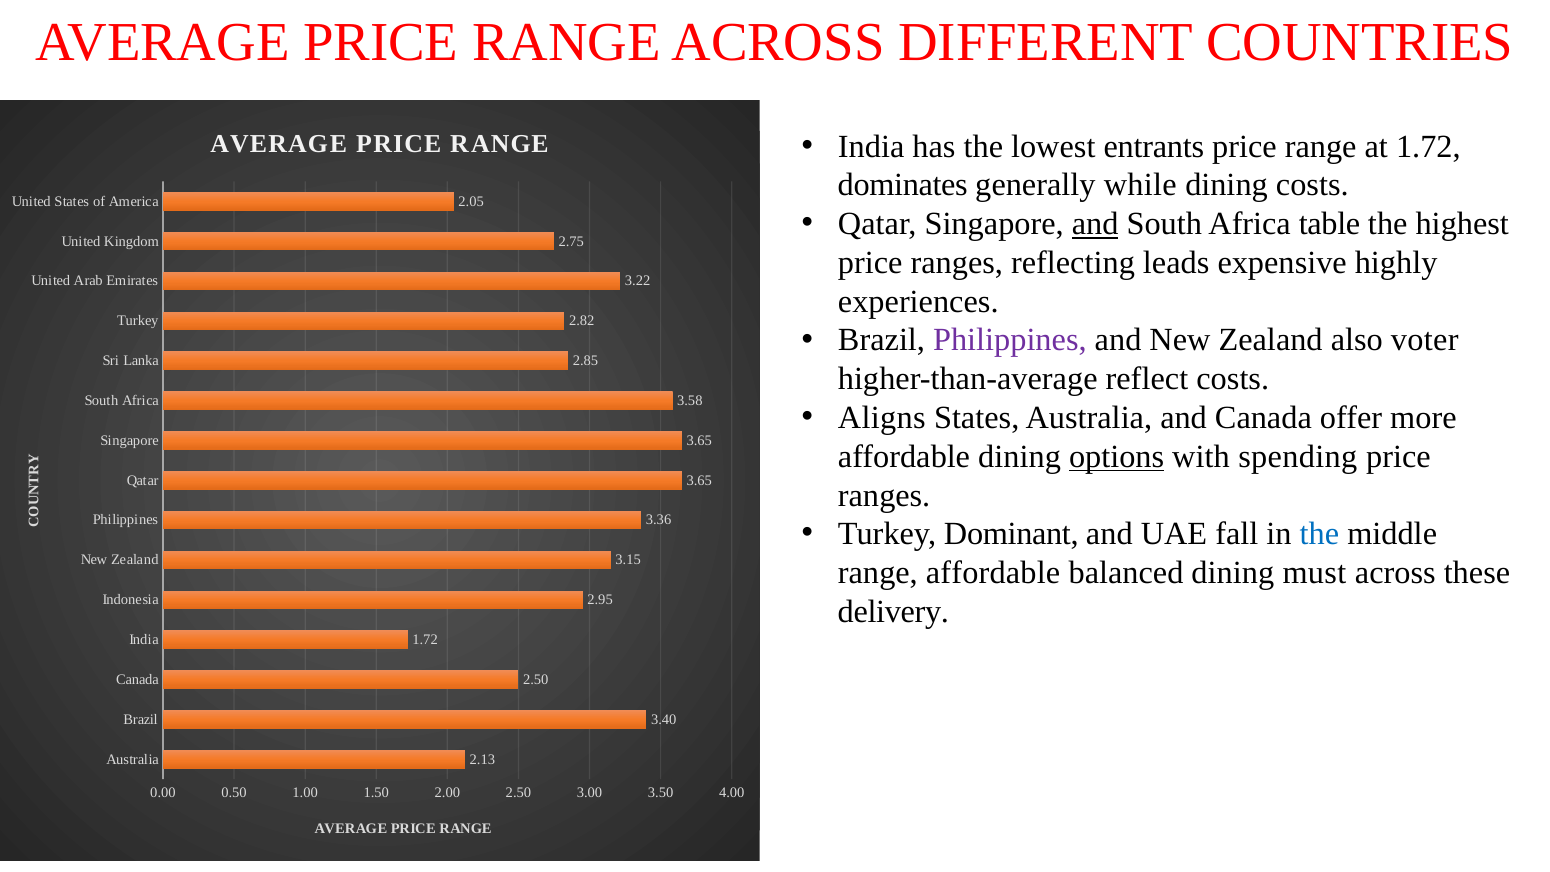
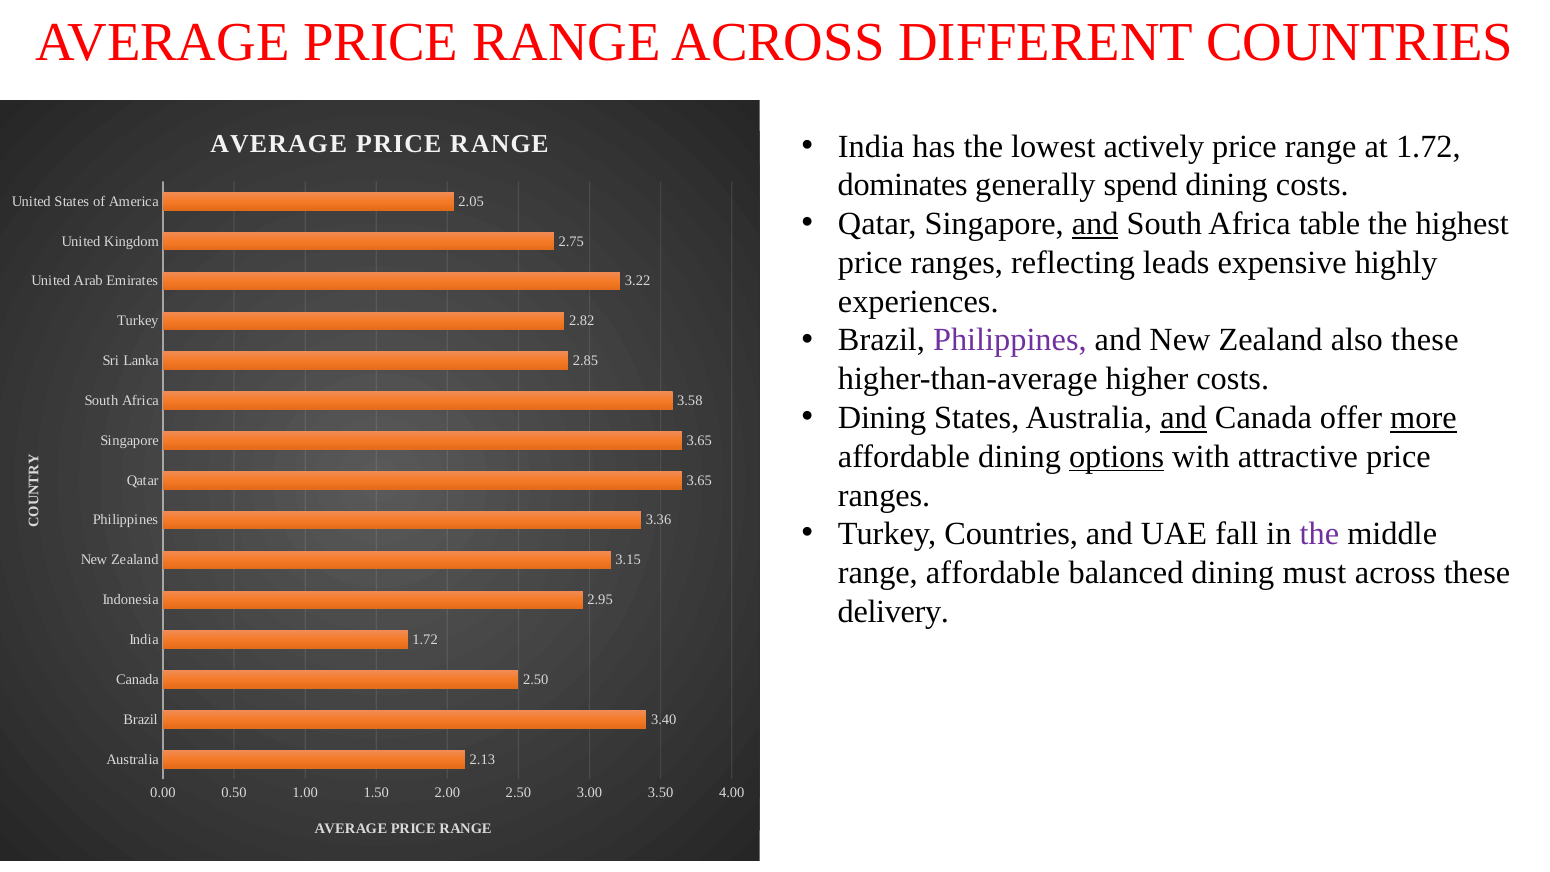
entrants: entrants -> actively
while: while -> spend
also voter: voter -> these
reflect: reflect -> higher
Aligns at (882, 418): Aligns -> Dining
and at (1184, 418) underline: none -> present
more underline: none -> present
spending: spending -> attractive
Turkey Dominant: Dominant -> Countries
the at (1319, 534) colour: blue -> purple
